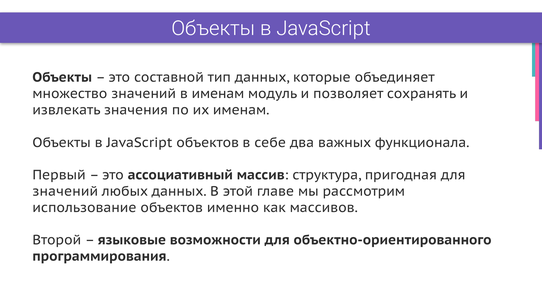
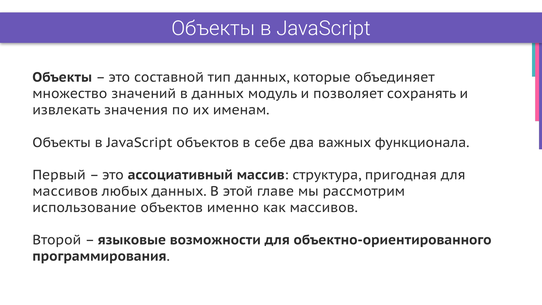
в именам: именам -> данных
значений at (65, 191): значений -> массивов
